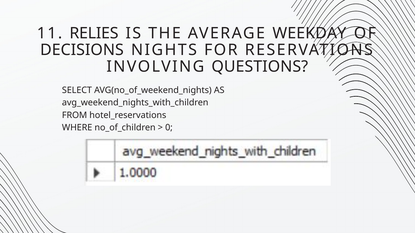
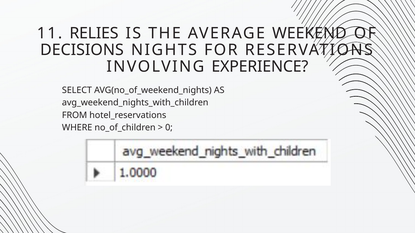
WEEKDAY: WEEKDAY -> WEEKEND
QUESTIONS: QUESTIONS -> EXPERIENCE
